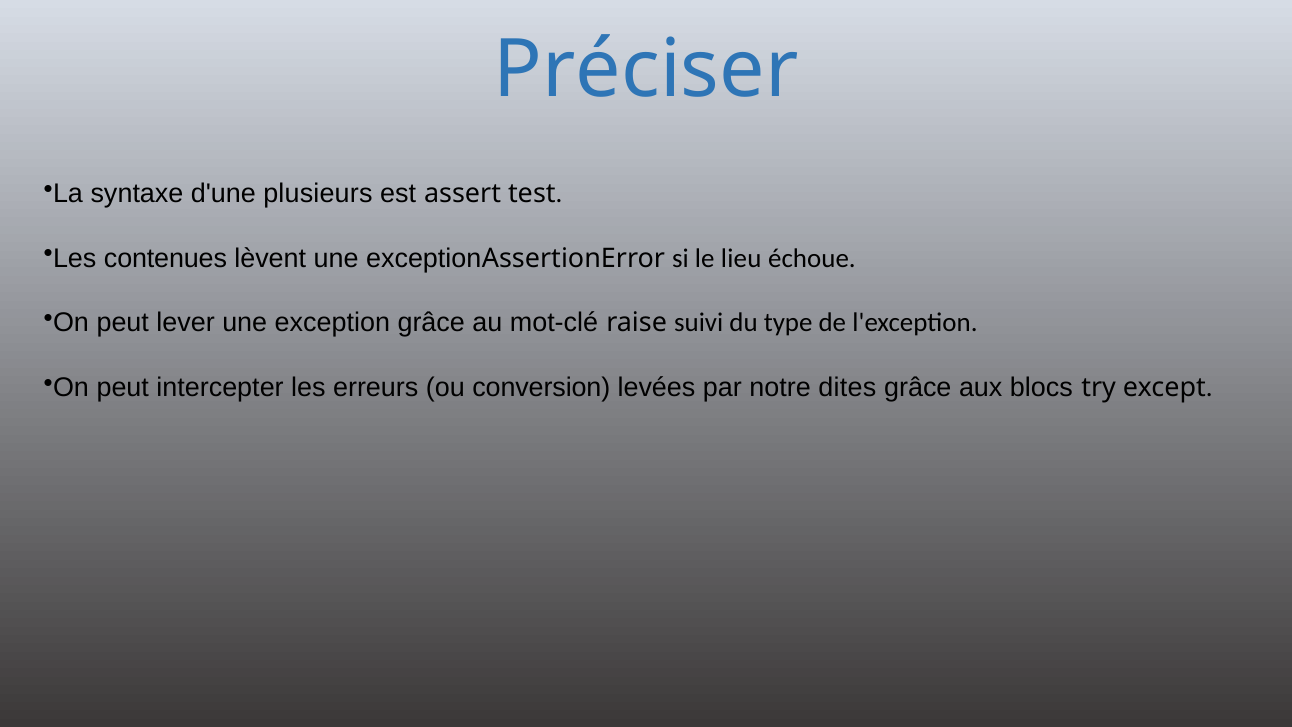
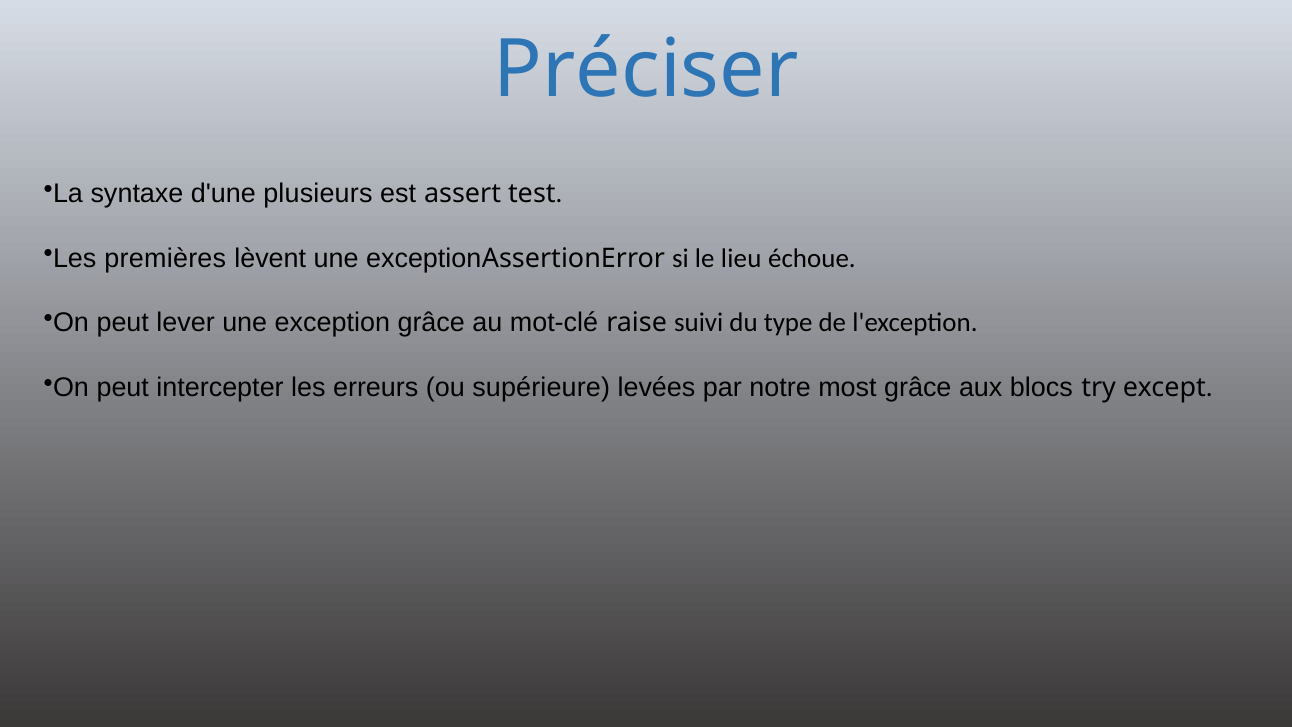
contenues: contenues -> premières
conversion: conversion -> supérieure
dites: dites -> most
